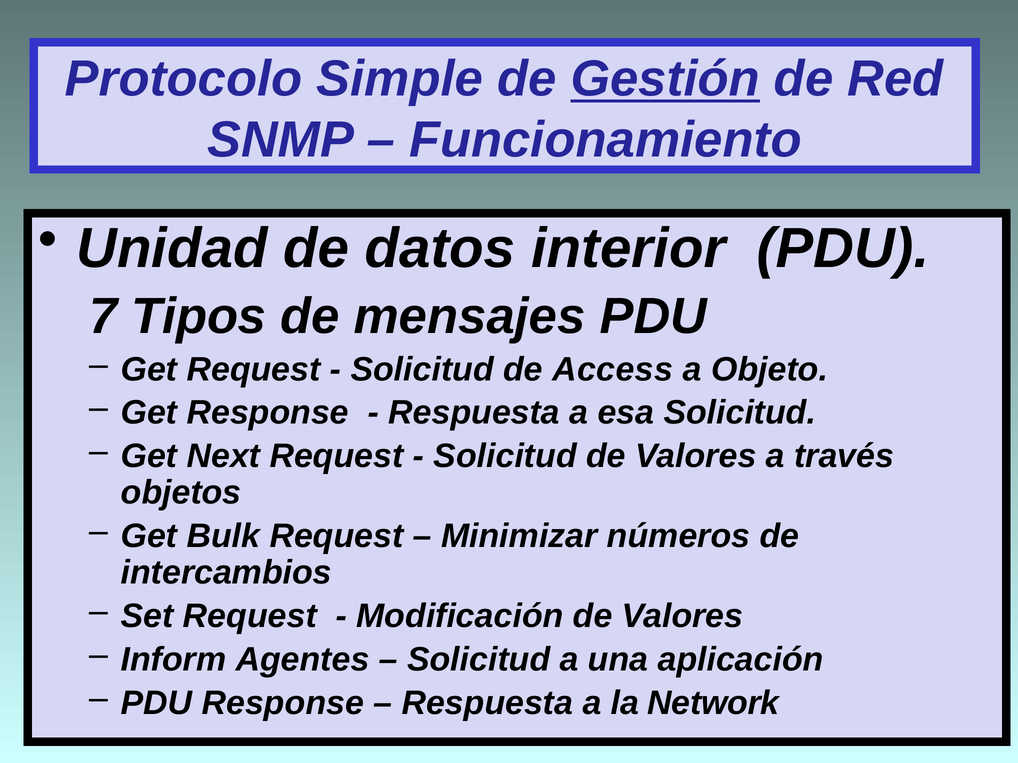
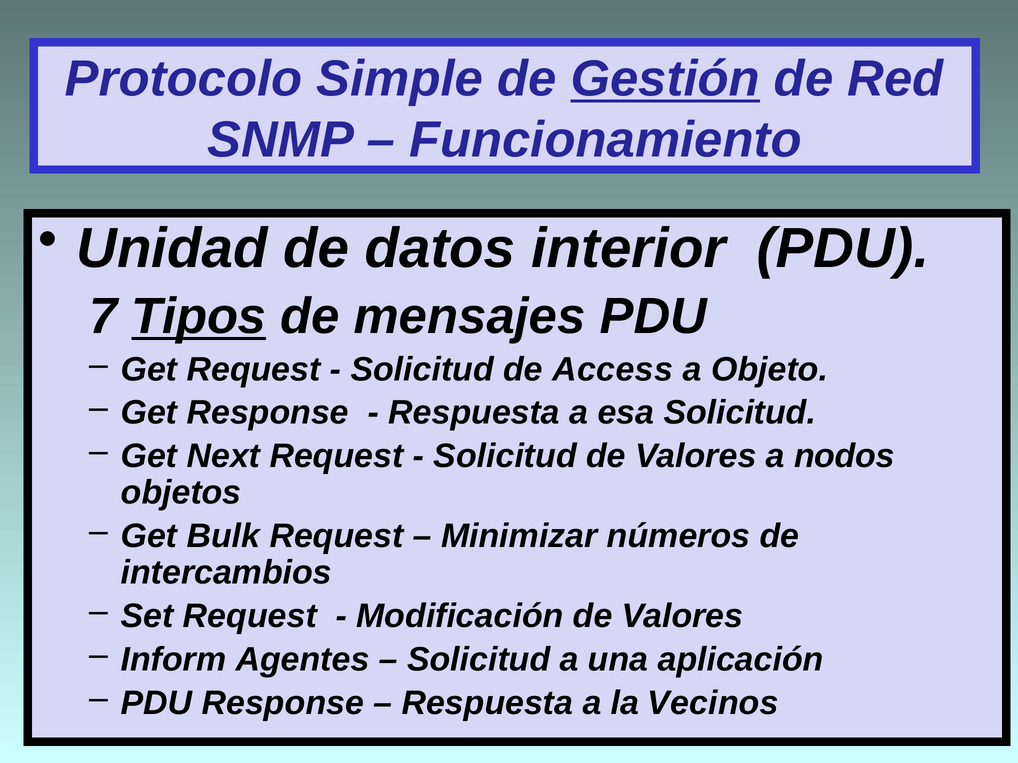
Tipos underline: none -> present
través: través -> nodos
Network: Network -> Vecinos
